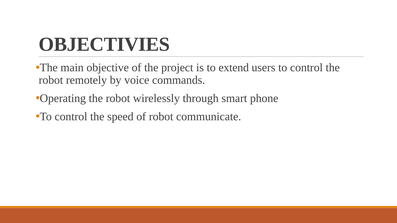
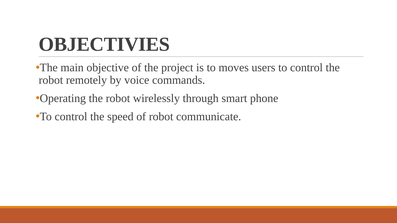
extend: extend -> moves
